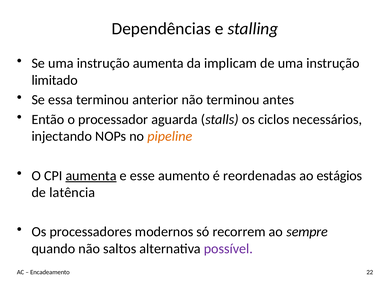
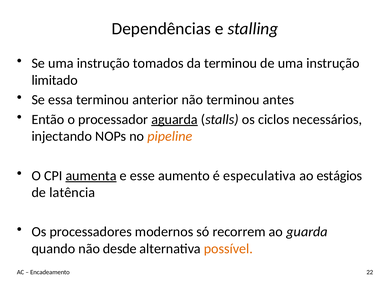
instrução aumenta: aumenta -> tomados
da implicam: implicam -> terminou
aguarda underline: none -> present
reordenadas: reordenadas -> especulativa
sempre: sempre -> guarda
saltos: saltos -> desde
possível colour: purple -> orange
